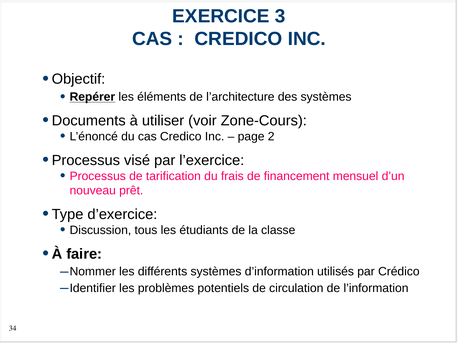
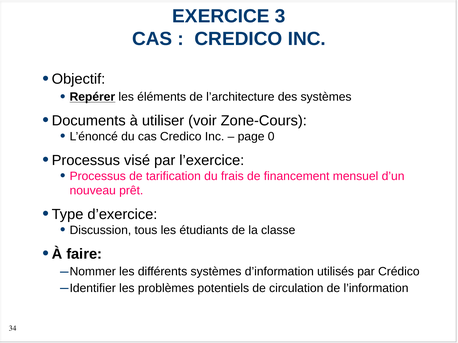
2: 2 -> 0
